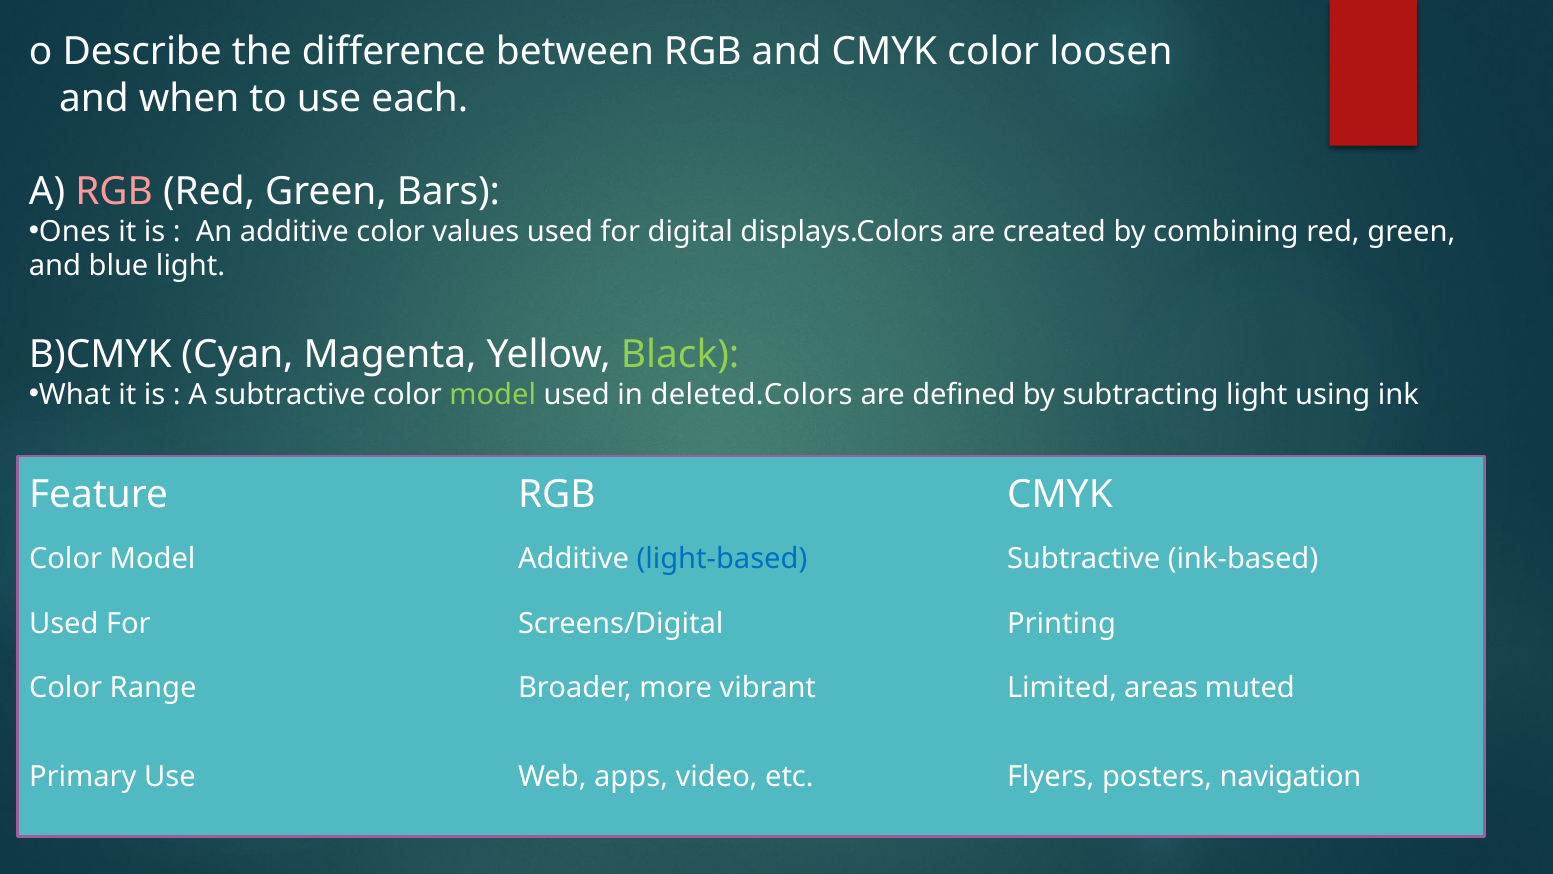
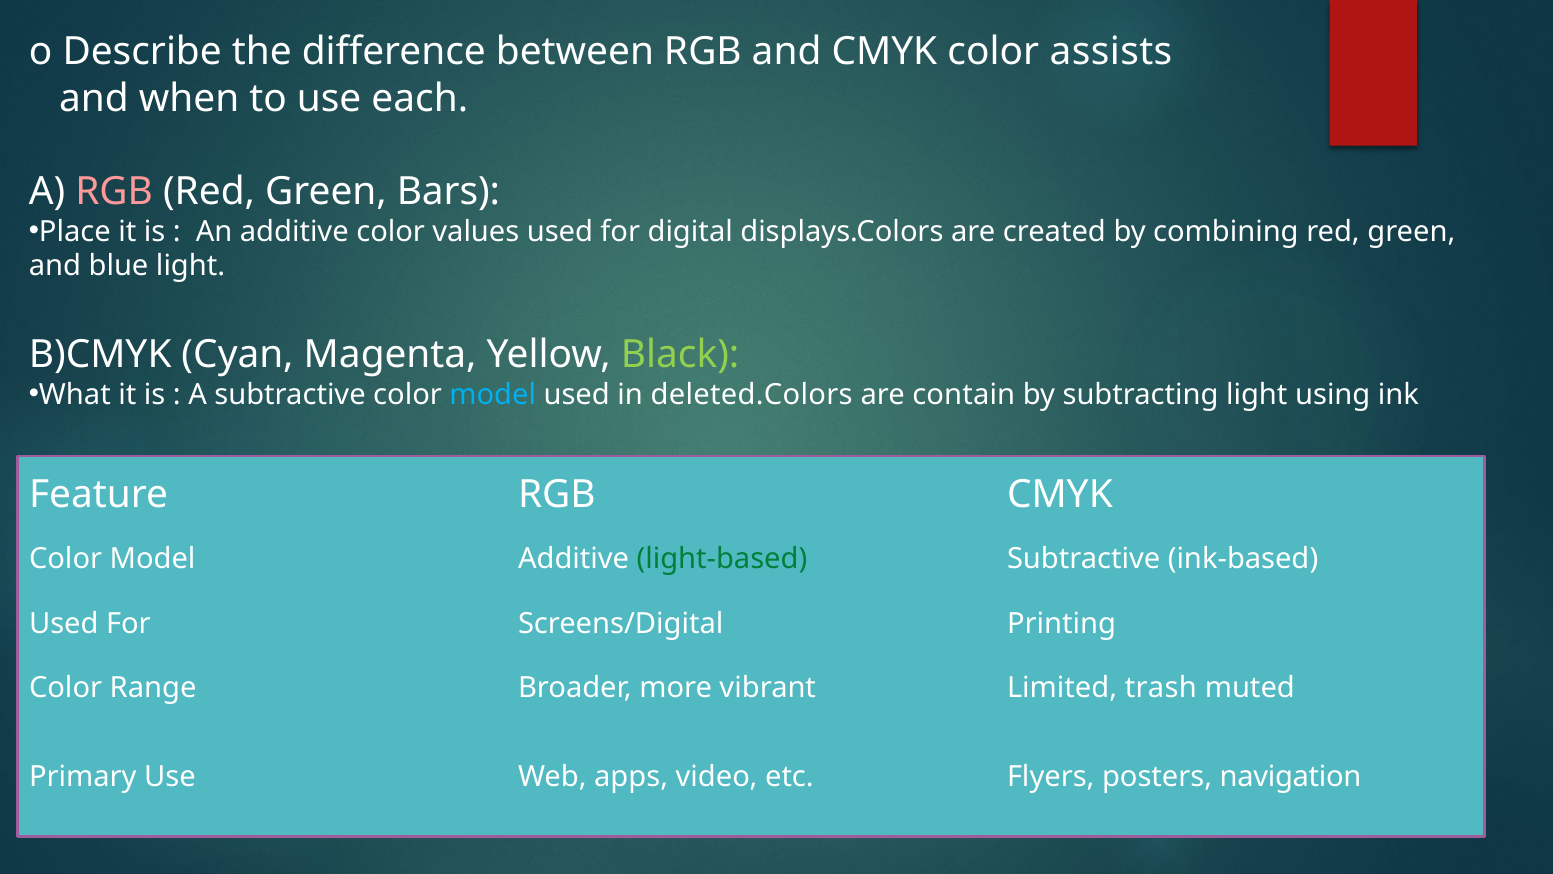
loosen: loosen -> assists
Ones: Ones -> Place
model at (493, 394) colour: light green -> light blue
defined: defined -> contain
light-based colour: blue -> green
areas: areas -> trash
